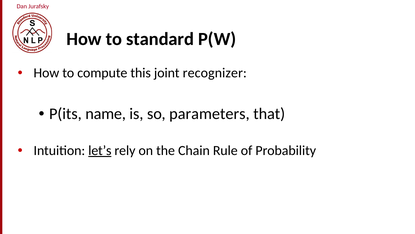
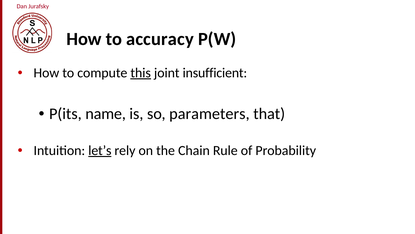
standard: standard -> accuracy
this underline: none -> present
recognizer: recognizer -> insufficient
